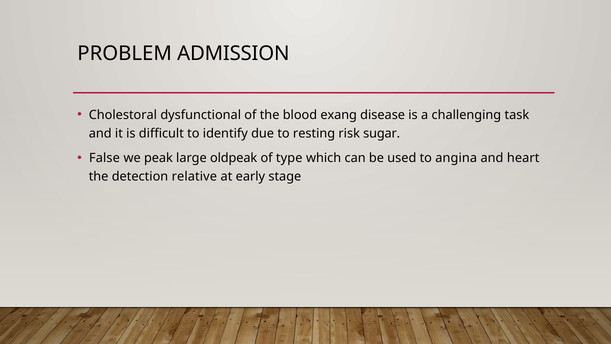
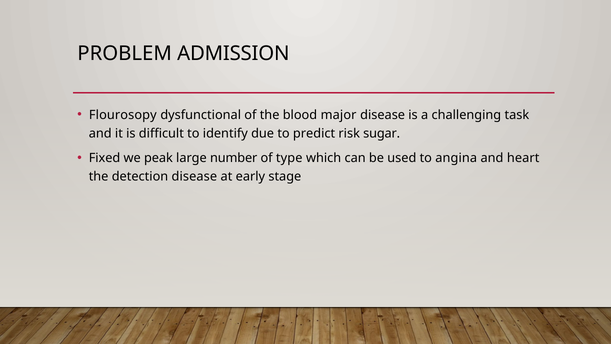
Cholestoral: Cholestoral -> Flourosopy
exang: exang -> major
resting: resting -> predict
False: False -> Fixed
oldpeak: oldpeak -> number
detection relative: relative -> disease
